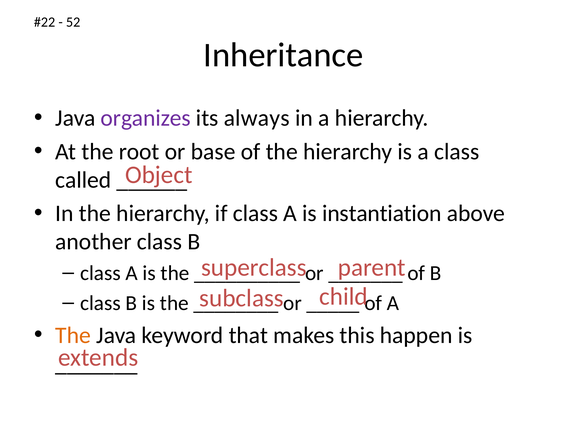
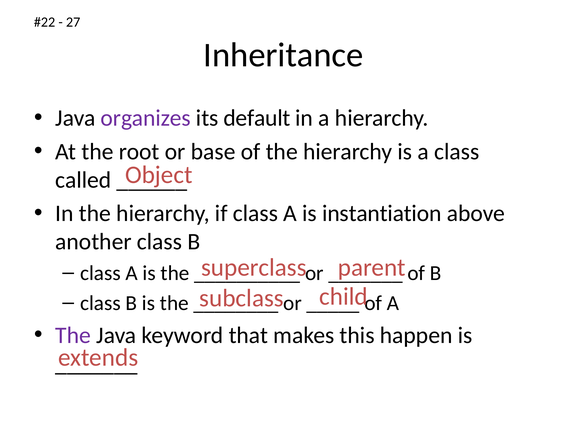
52: 52 -> 27
always: always -> default
The at (73, 335) colour: orange -> purple
